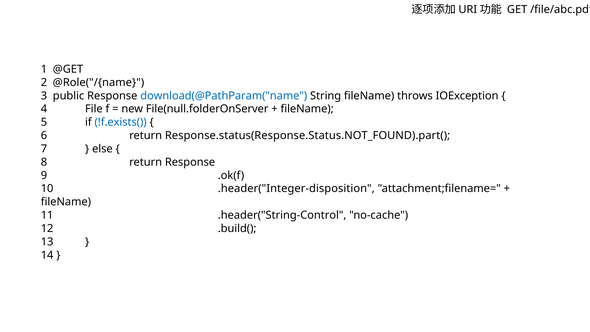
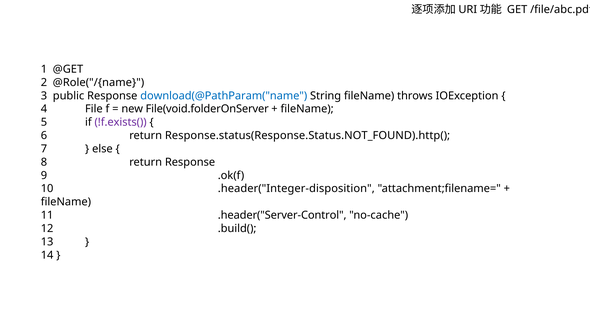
File(null.folderOnServer: File(null.folderOnServer -> File(void.folderOnServer
!f.exists( colour: blue -> purple
Response.status(Response.Status.NOT_FOUND).part(: Response.status(Response.Status.NOT_FOUND).part( -> Response.status(Response.Status.NOT_FOUND).http(
.header("String-Control: .header("String-Control -> .header("Server-Control
